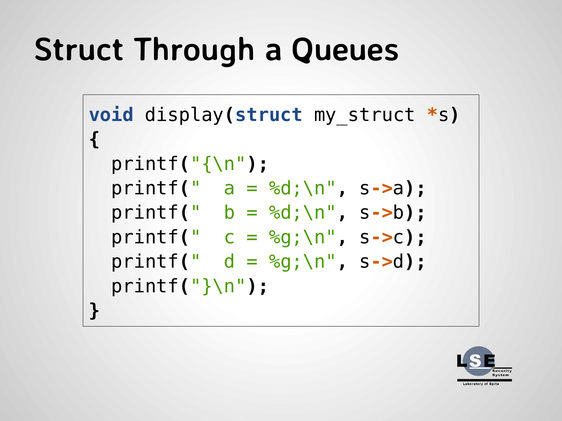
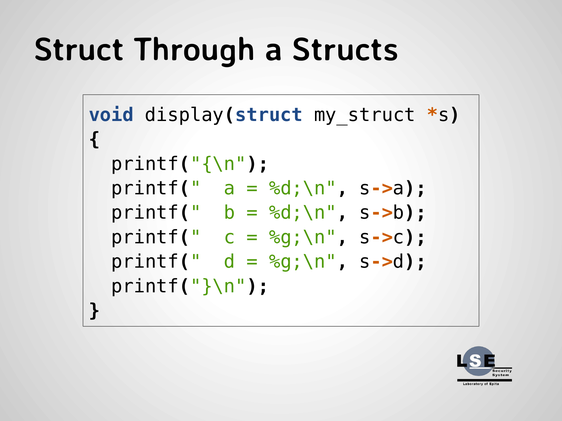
Queues: Queues -> Structs
